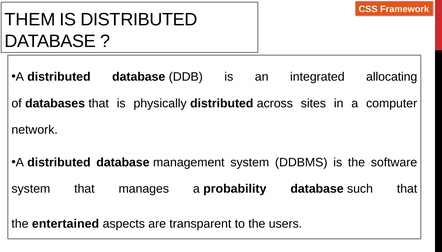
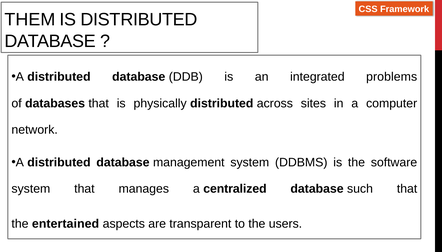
allocating: allocating -> problems
probability: probability -> centralized
